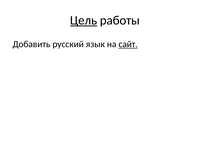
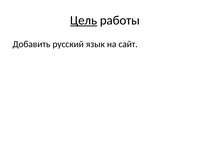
сайт underline: present -> none
